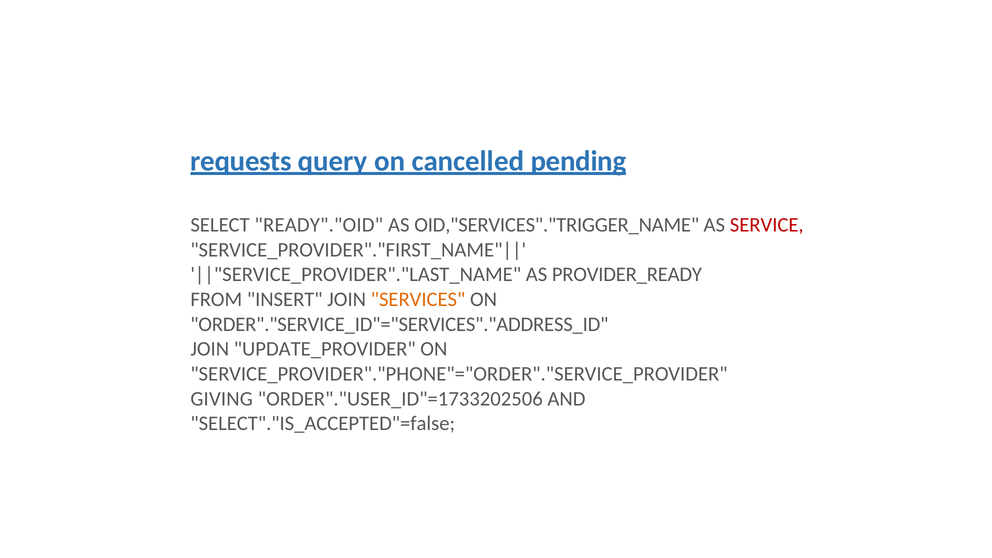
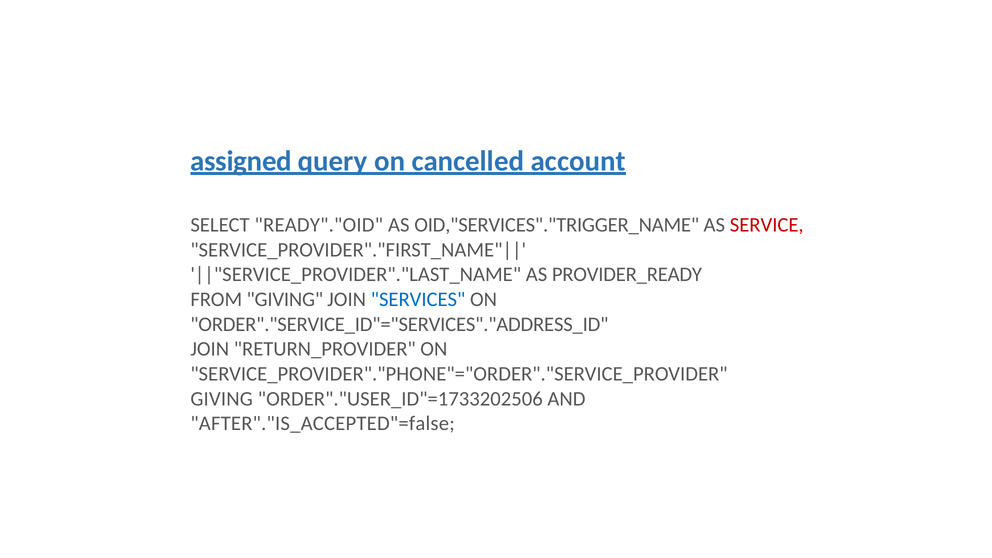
requests: requests -> assigned
pending: pending -> account
FROM INSERT: INSERT -> GIVING
SERVICES colour: orange -> blue
UPDATE_PROVIDER: UPDATE_PROVIDER -> RETURN_PROVIDER
SELECT"."IS_ACCEPTED"=false: SELECT"."IS_ACCEPTED"=false -> AFTER"."IS_ACCEPTED"=false
